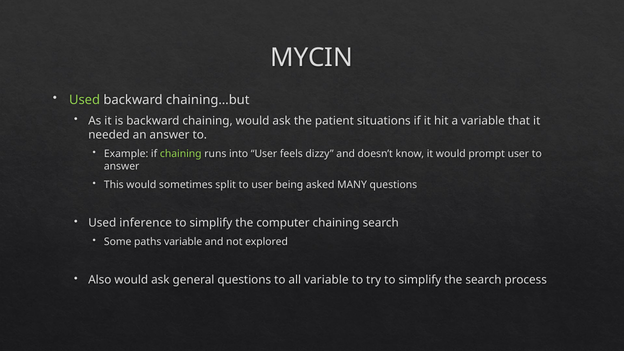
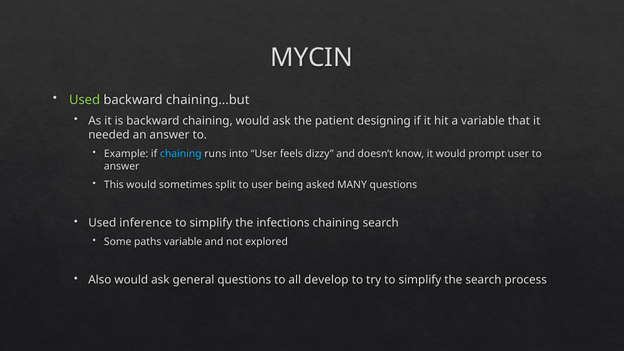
situations: situations -> designing
chaining at (181, 154) colour: light green -> light blue
computer: computer -> infections
all variable: variable -> develop
